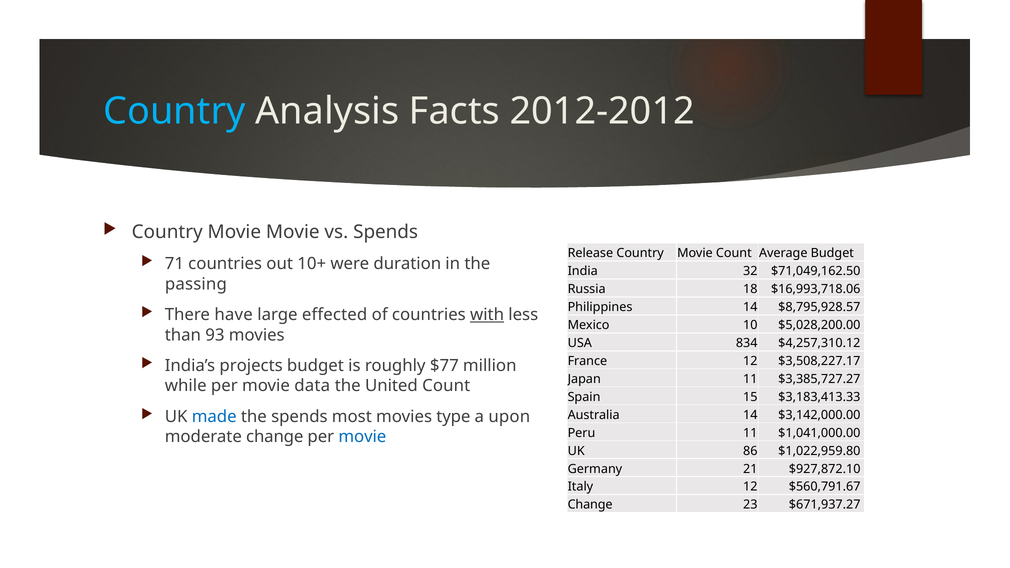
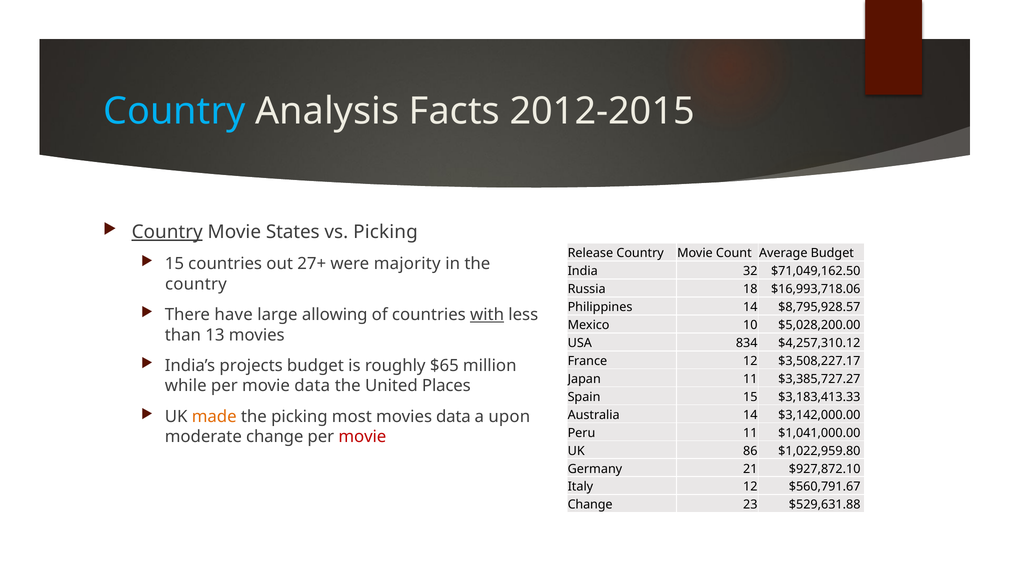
2012-2012: 2012-2012 -> 2012-2015
Country at (167, 232) underline: none -> present
Movie Movie: Movie -> States
vs Spends: Spends -> Picking
71 at (174, 264): 71 -> 15
10+: 10+ -> 27+
duration: duration -> majority
passing at (196, 284): passing -> country
effected: effected -> allowing
93: 93 -> 13
$77: $77 -> $65
United Count: Count -> Places
made colour: blue -> orange
the spends: spends -> picking
movies type: type -> data
movie at (362, 437) colour: blue -> red
$671,937.27: $671,937.27 -> $529,631.88
